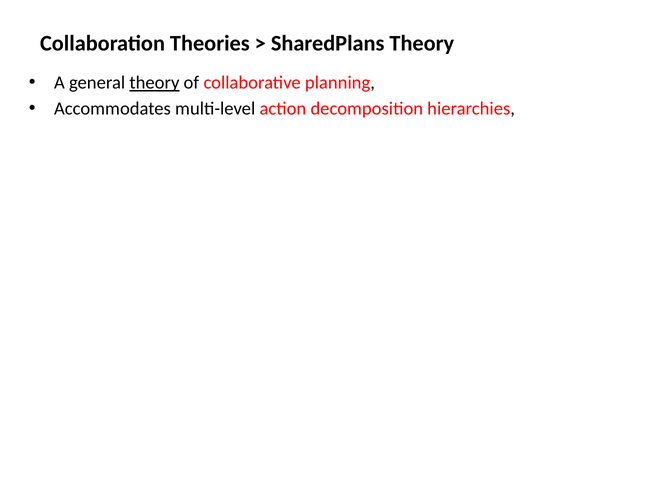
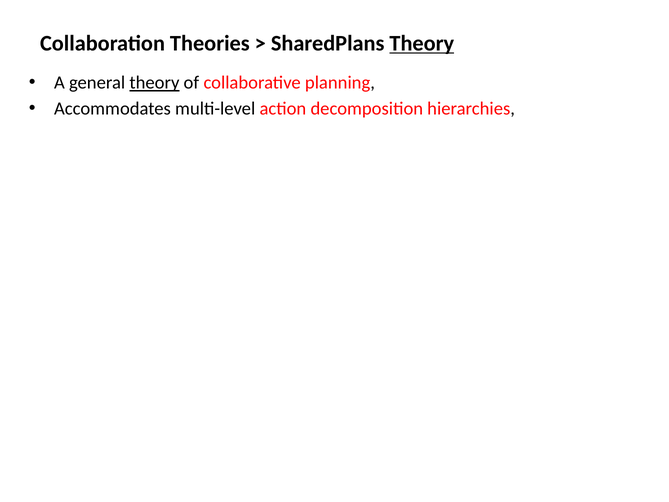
Theory at (422, 43) underline: none -> present
